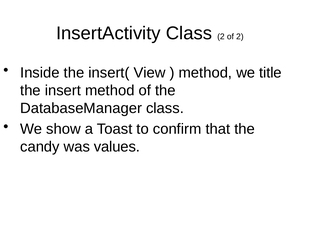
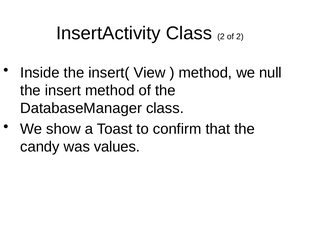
title: title -> null
